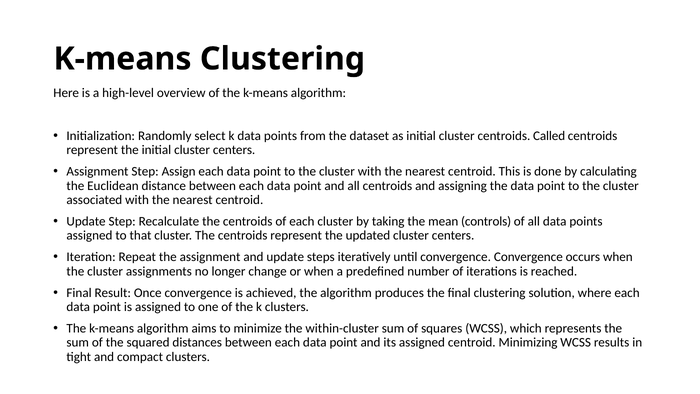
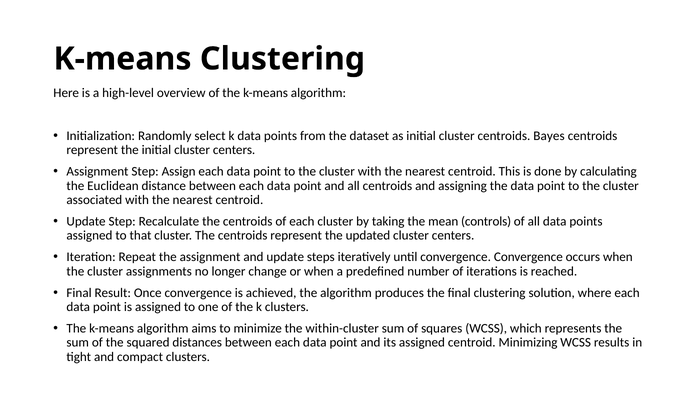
Called: Called -> Bayes
